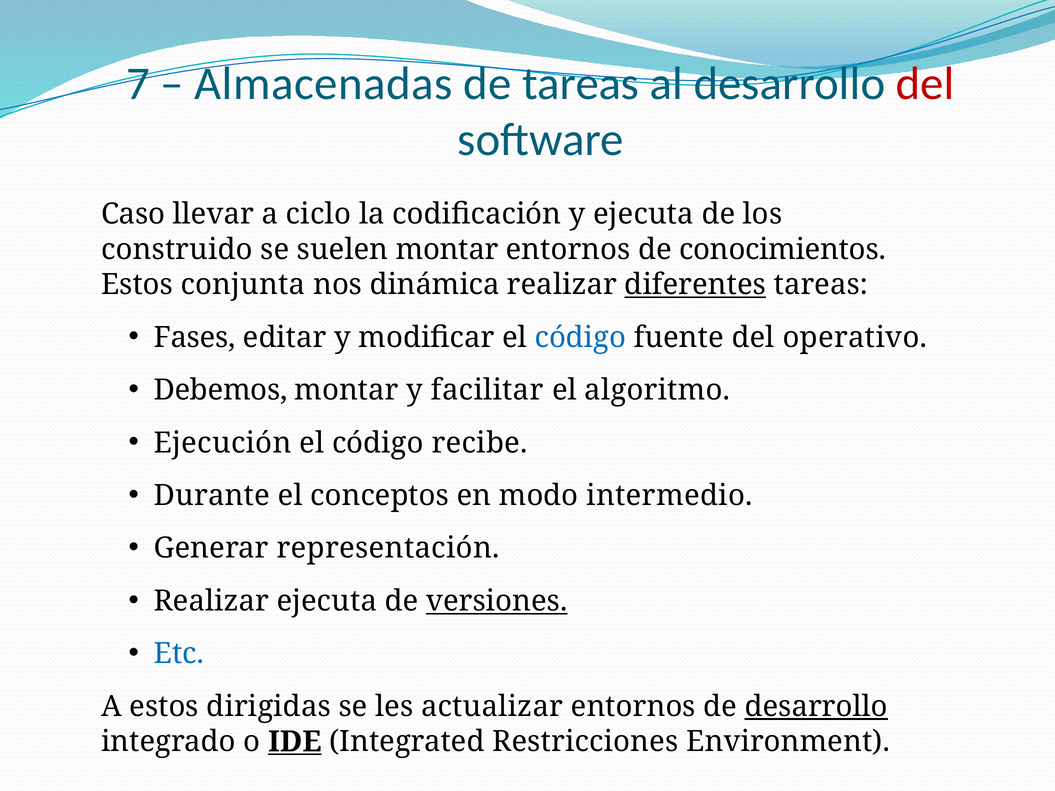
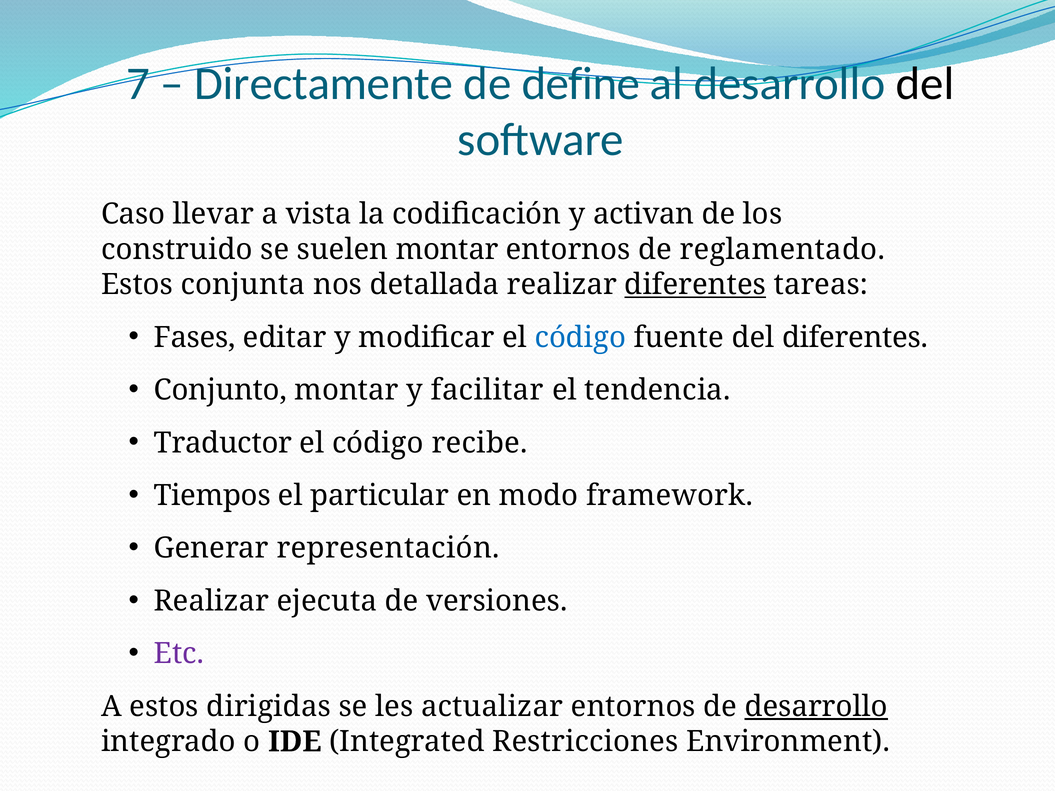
Almacenadas: Almacenadas -> Directamente
de tareas: tareas -> define
del at (925, 84) colour: red -> black
ciclo: ciclo -> vista
y ejecuta: ejecuta -> activan
conocimientos: conocimientos -> reglamentado
dinámica: dinámica -> detallada
del operativo: operativo -> diferentes
Debemos: Debemos -> Conjunto
algoritmo: algoritmo -> tendencia
Ejecución: Ejecución -> Traductor
Durante: Durante -> Tiempos
conceptos: conceptos -> particular
intermedio: intermedio -> framework
versiones underline: present -> none
Etc colour: blue -> purple
IDE underline: present -> none
